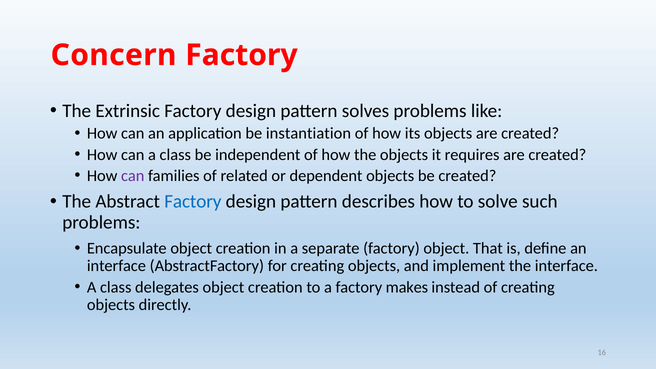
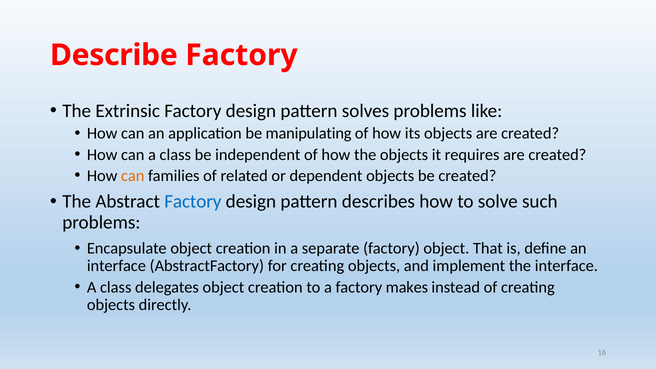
Concern: Concern -> Describe
instantiation: instantiation -> manipulating
can at (133, 176) colour: purple -> orange
